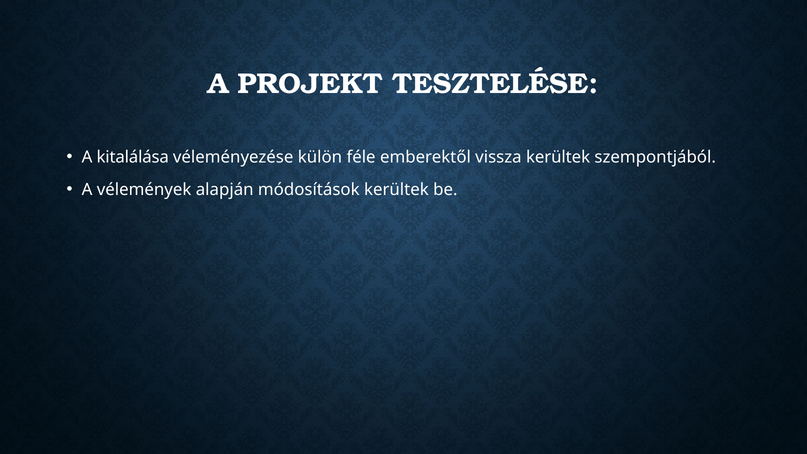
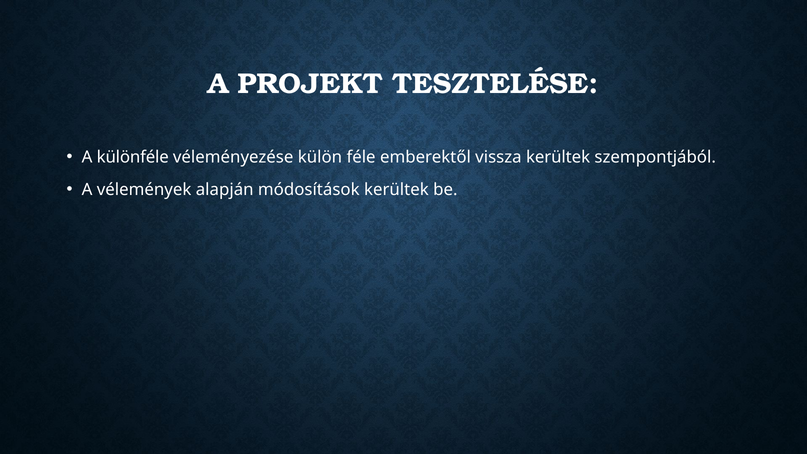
kitalálása: kitalálása -> különféle
